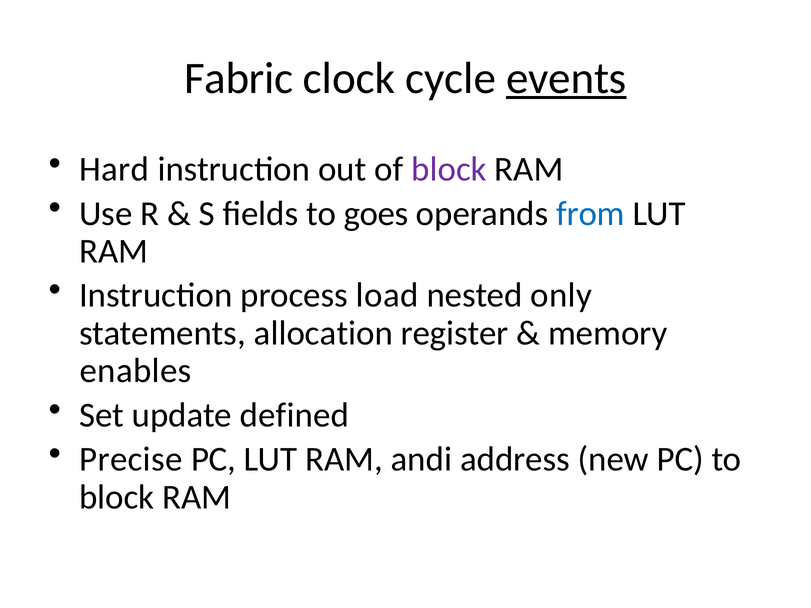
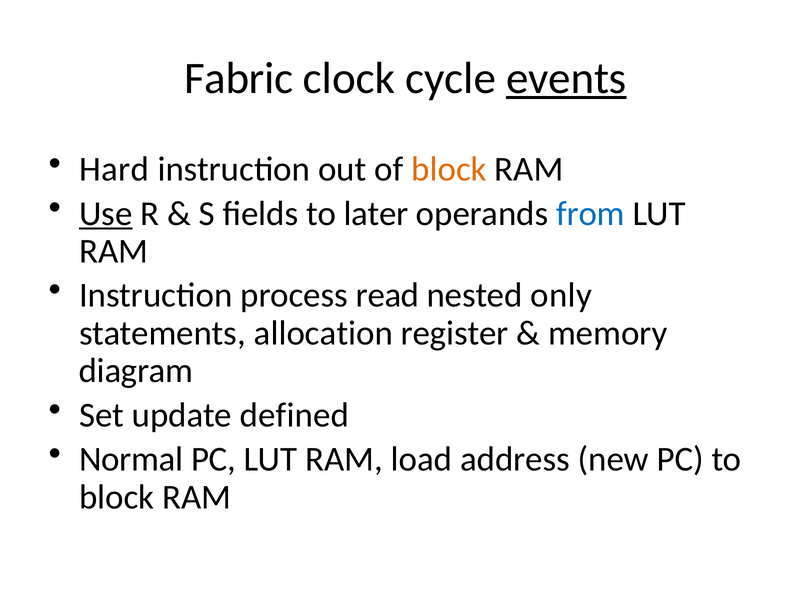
block at (449, 169) colour: purple -> orange
Use underline: none -> present
goes: goes -> later
load: load -> read
enables: enables -> diagram
Precise: Precise -> Normal
andi: andi -> load
